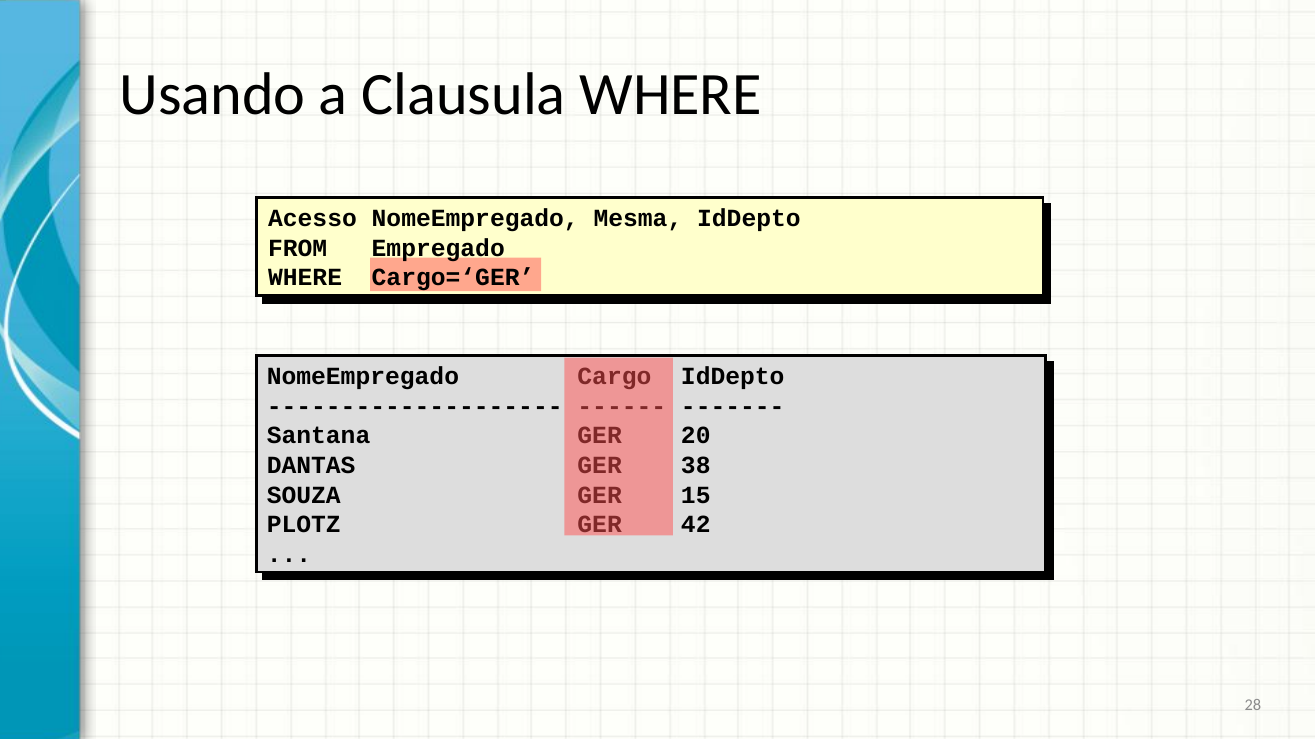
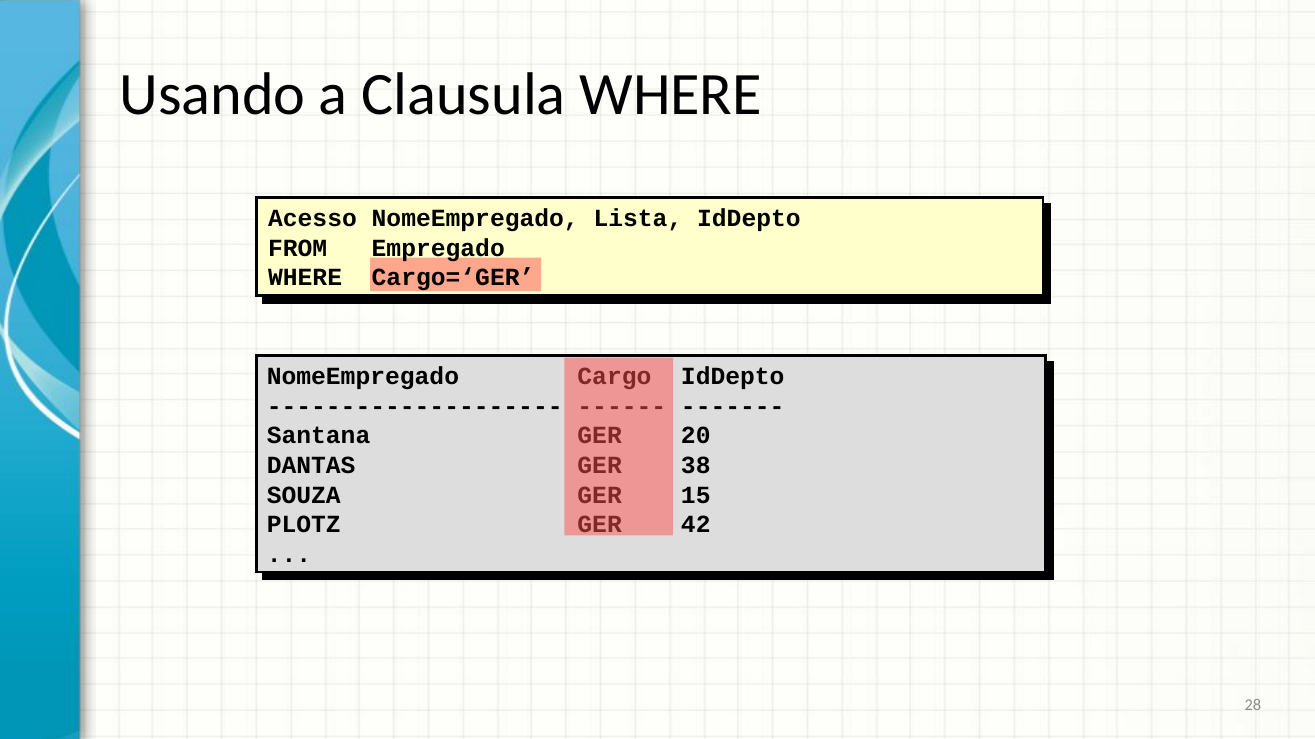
Mesma: Mesma -> Lista
